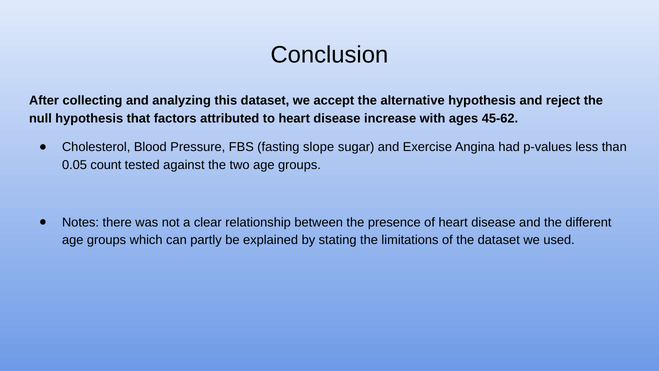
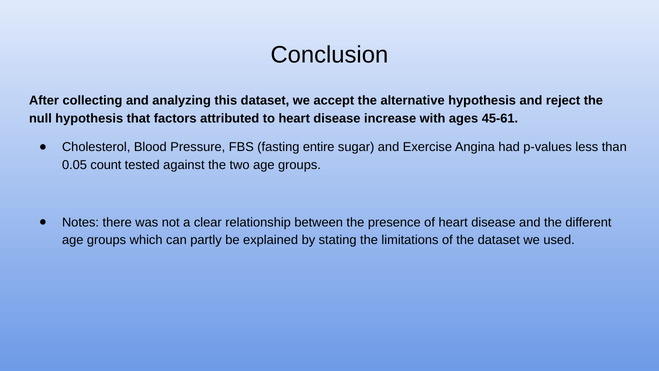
45-62: 45-62 -> 45-61
slope: slope -> entire
